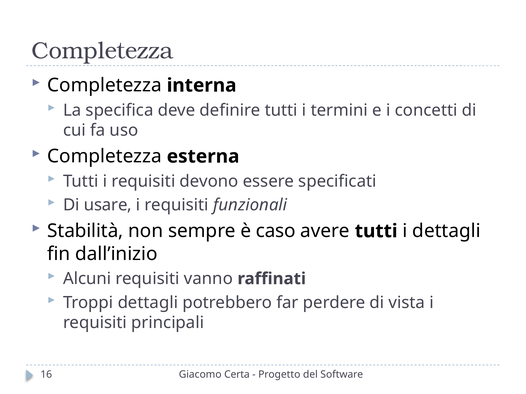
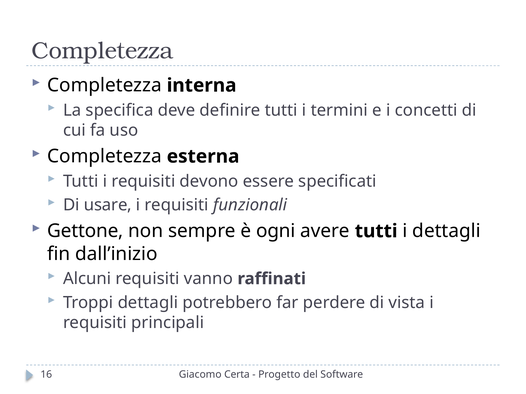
Stabilità: Stabilità -> Gettone
caso: caso -> ogni
